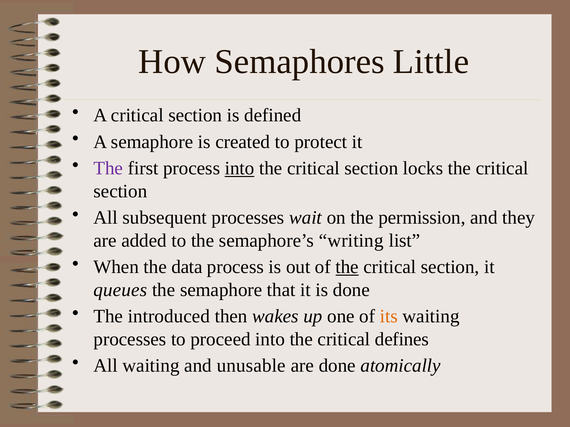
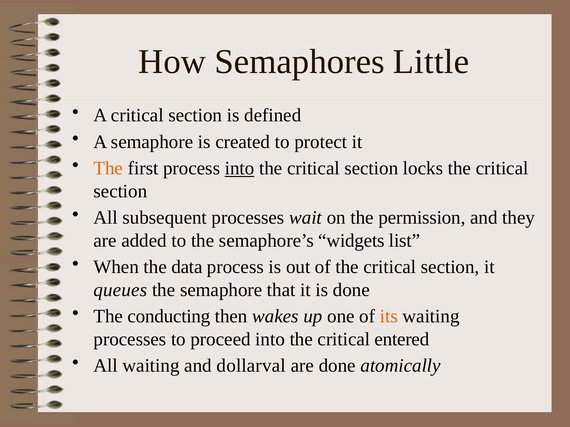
The at (108, 169) colour: purple -> orange
writing: writing -> widgets
the at (347, 267) underline: present -> none
introduced: introduced -> conducting
defines: defines -> entered
unusable: unusable -> dollarval
